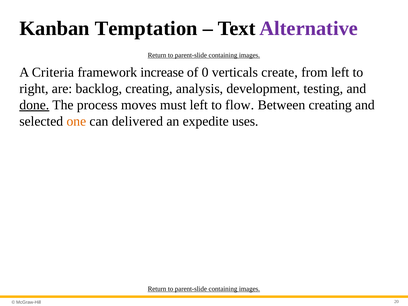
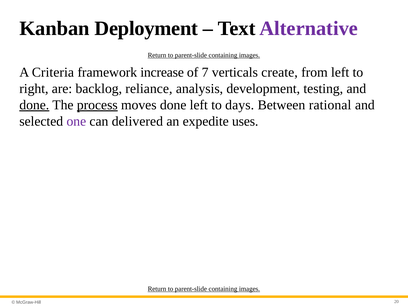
Temptation: Temptation -> Deployment
0: 0 -> 7
backlog creating: creating -> reliance
process underline: none -> present
moves must: must -> done
flow: flow -> days
Between creating: creating -> rational
one colour: orange -> purple
